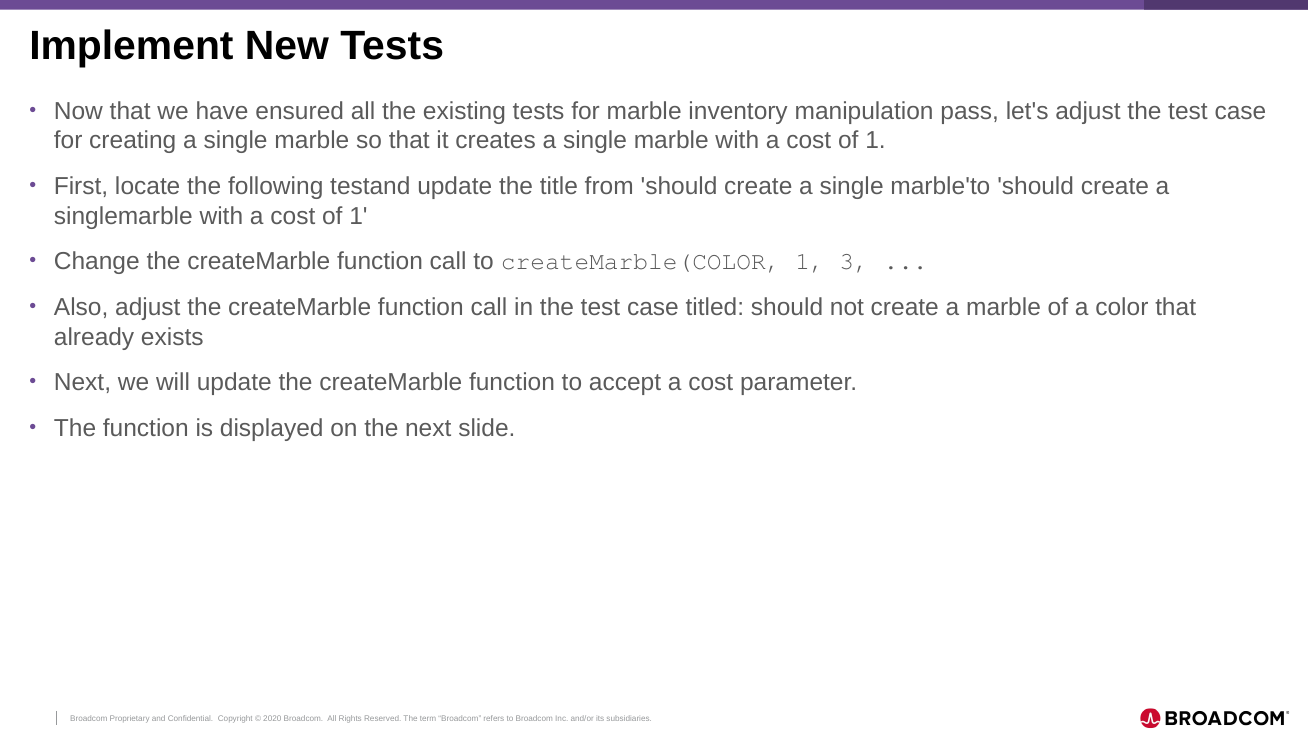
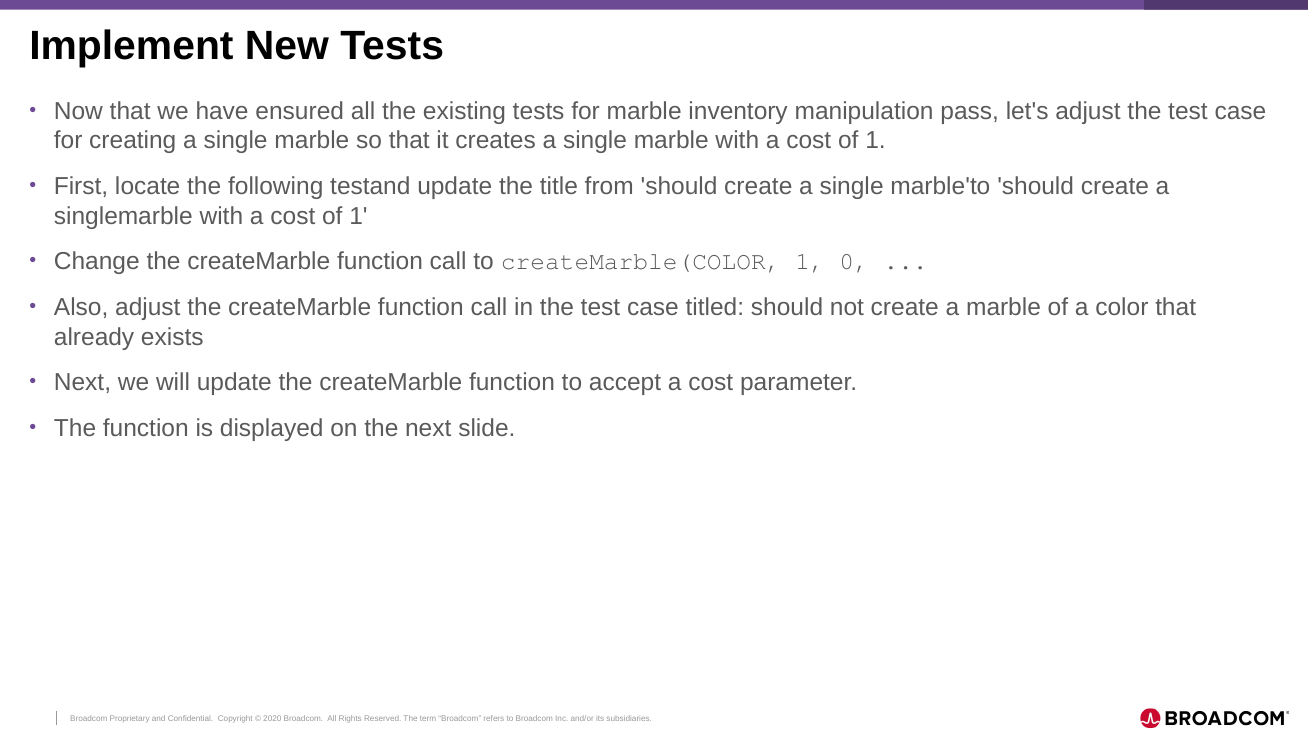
3: 3 -> 0
